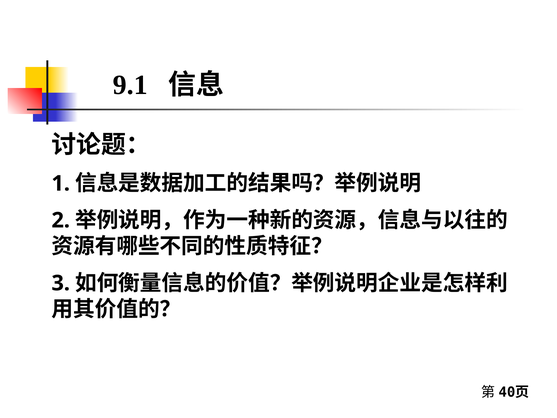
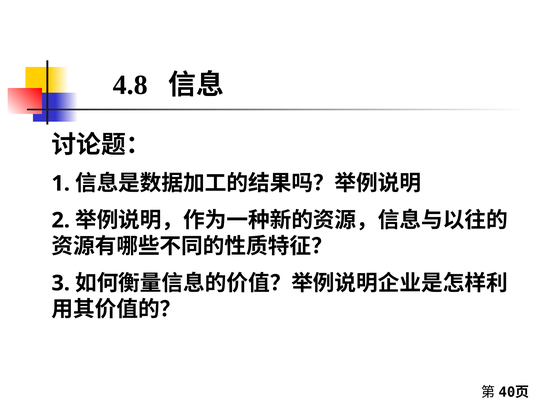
9.1: 9.1 -> 4.8
